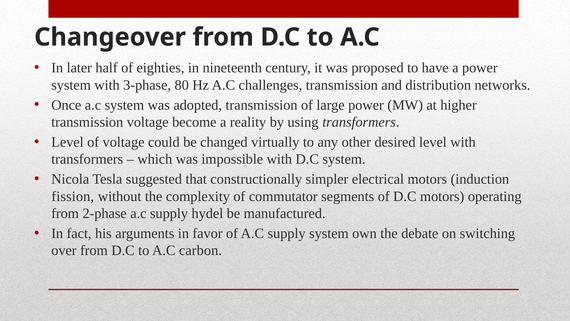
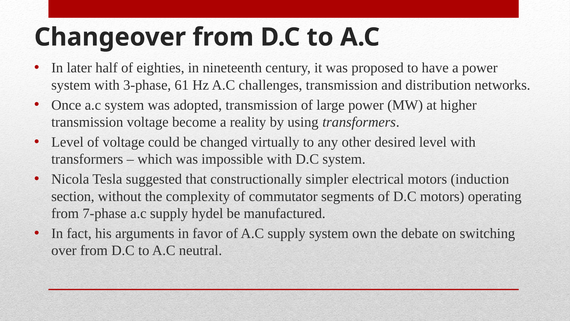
80: 80 -> 61
fission: fission -> section
2-phase: 2-phase -> 7-phase
carbon: carbon -> neutral
